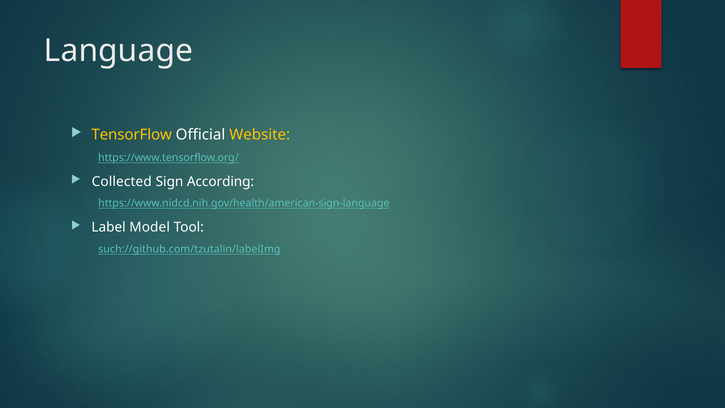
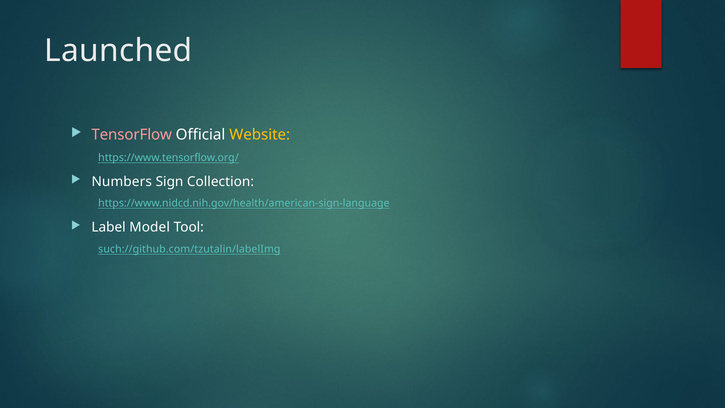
Language: Language -> Launched
TensorFlow colour: yellow -> pink
Collected: Collected -> Numbers
According: According -> Collection
